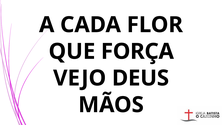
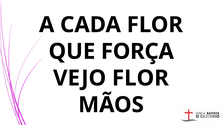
VEJO DEUS: DEUS -> FLOR
